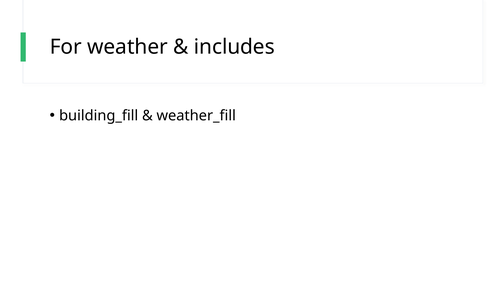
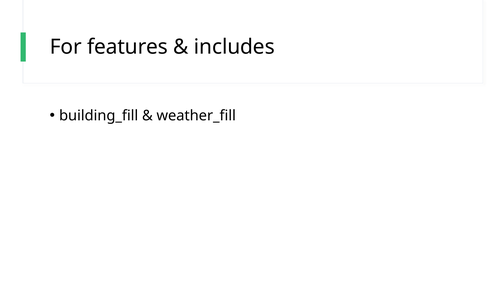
weather: weather -> features
